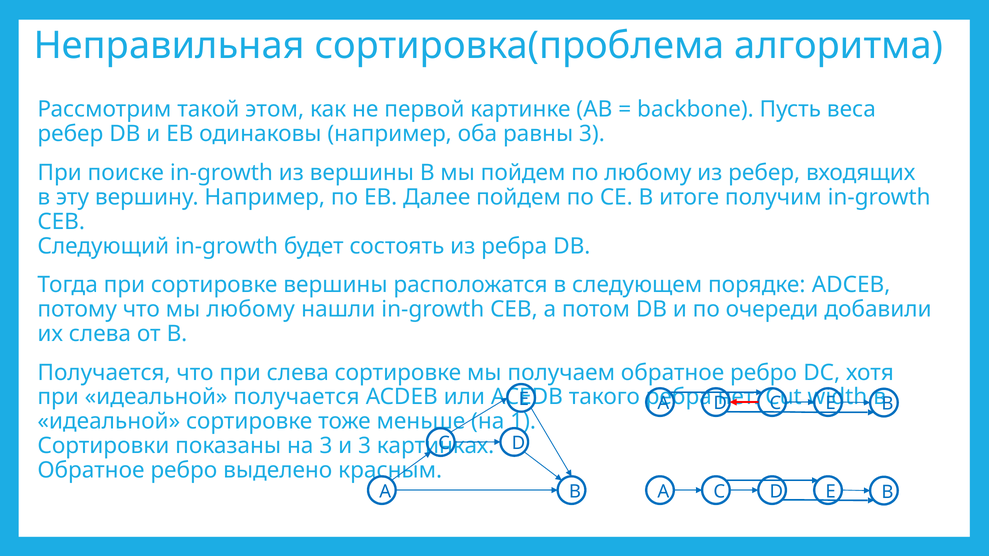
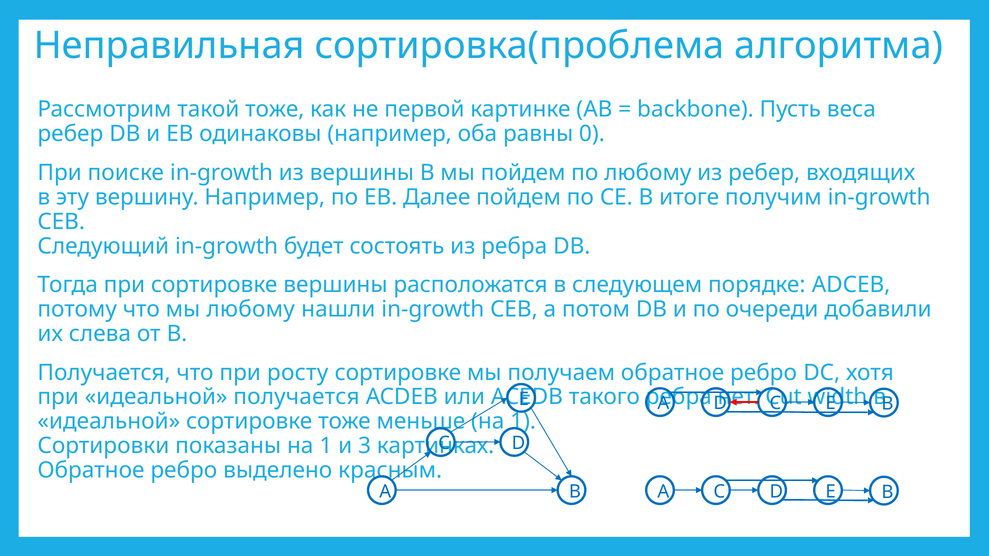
такой этом: этом -> тоже
равны 3: 3 -> 0
при слева: слева -> росту
показаны на 3: 3 -> 1
